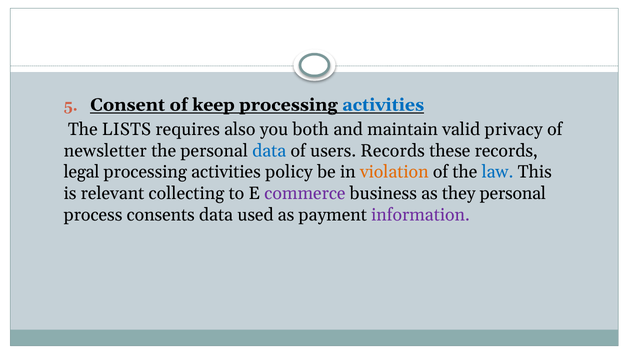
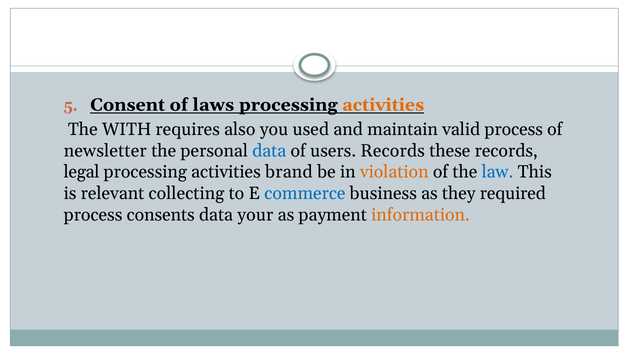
keep: keep -> laws
activities at (383, 105) colour: blue -> orange
LISTS: LISTS -> WITH
both: both -> used
valid privacy: privacy -> process
policy: policy -> brand
commerce colour: purple -> blue
they personal: personal -> required
used: used -> your
information colour: purple -> orange
